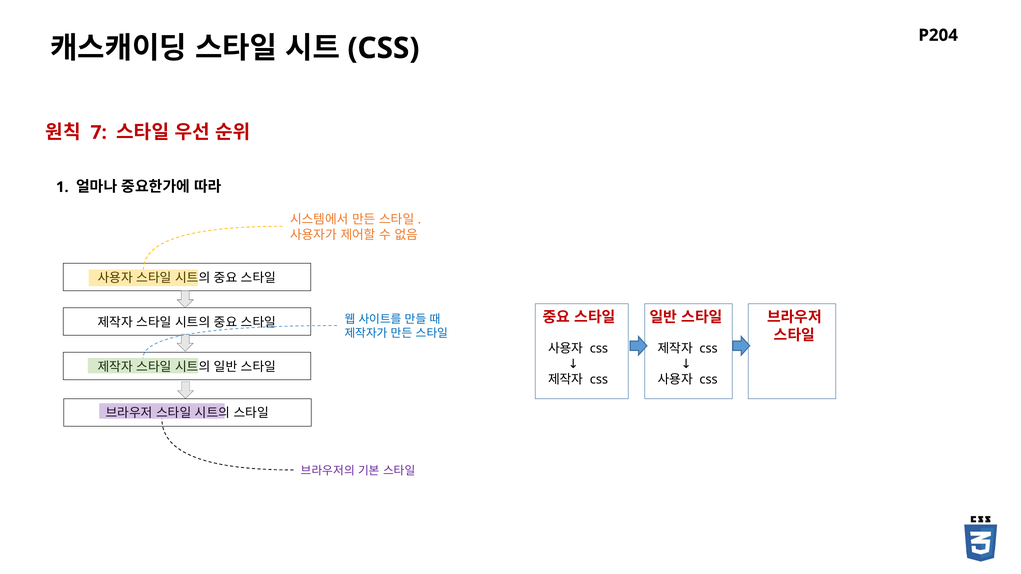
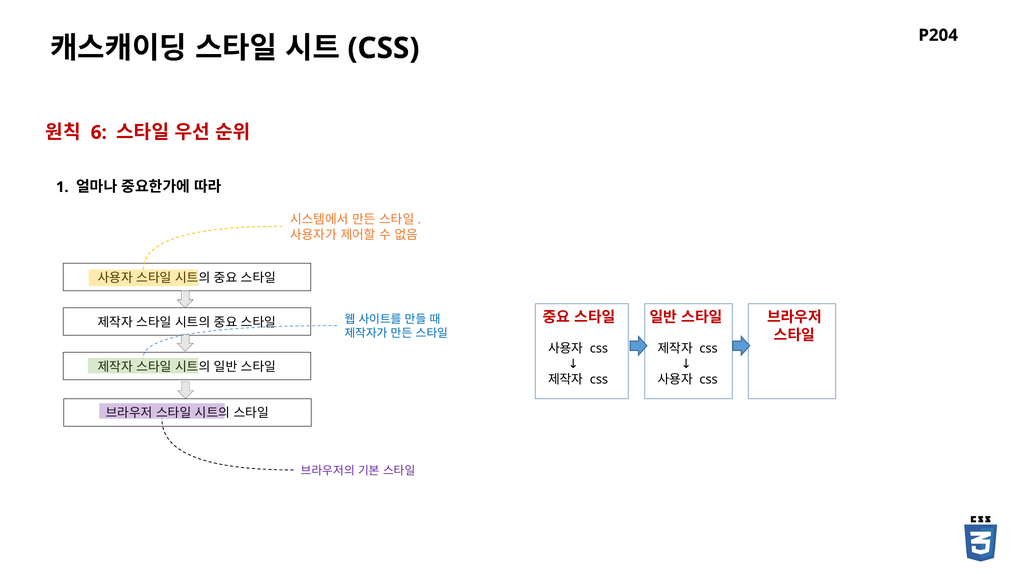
7: 7 -> 6
